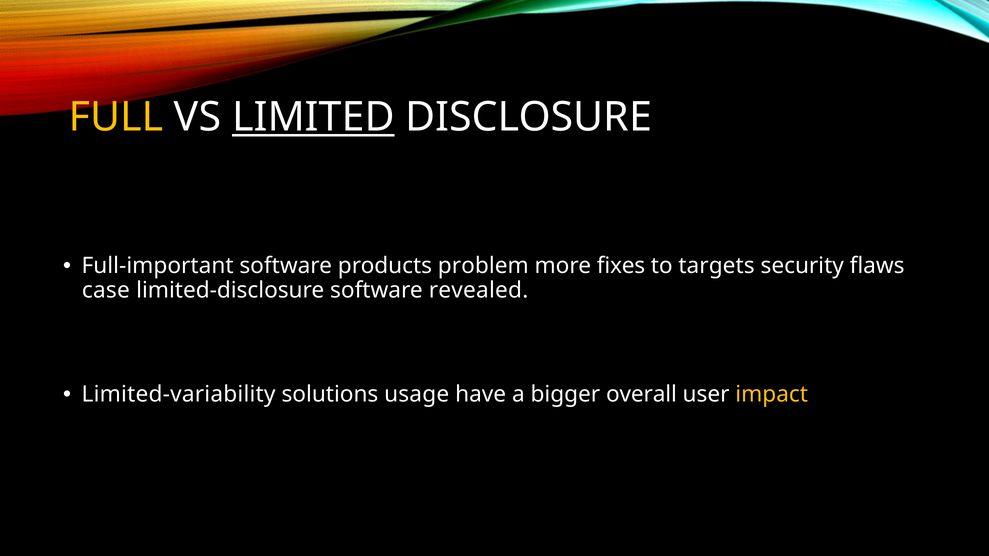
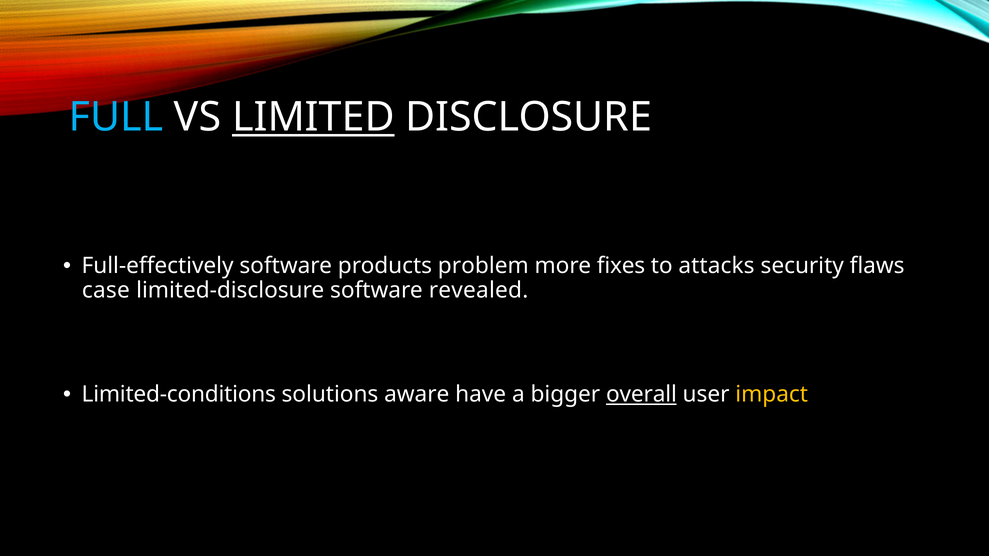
FULL colour: yellow -> light blue
Full-important: Full-important -> Full-effectively
targets: targets -> attacks
Limited-variability: Limited-variability -> Limited-conditions
usage: usage -> aware
overall underline: none -> present
